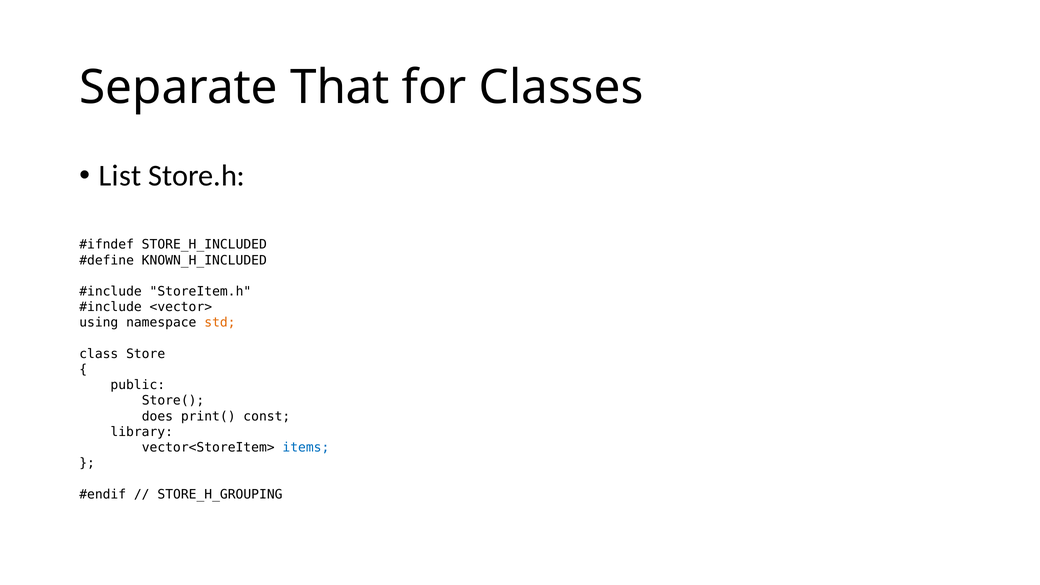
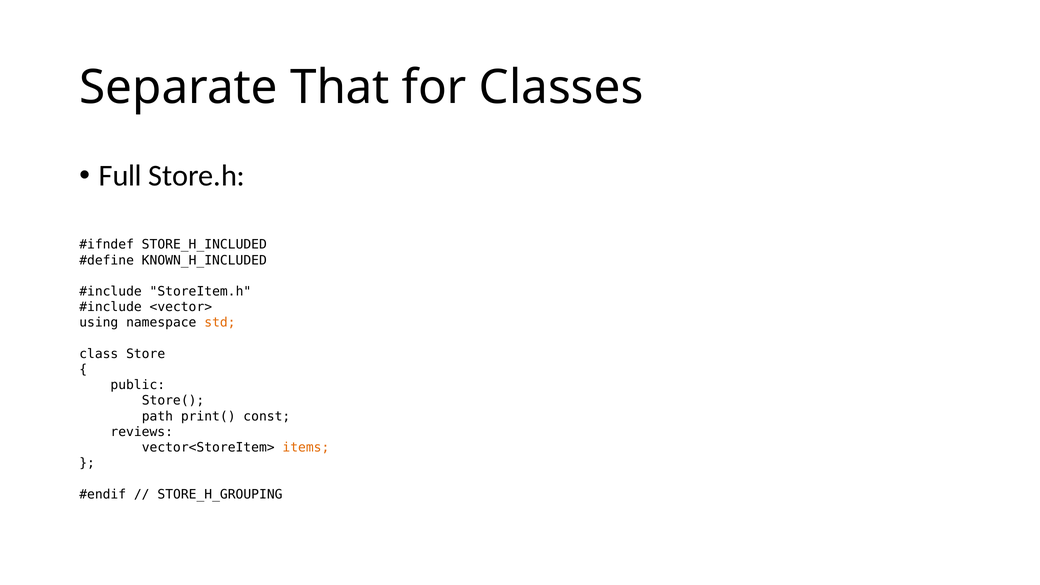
List: List -> Full
does: does -> path
library: library -> reviews
items colour: blue -> orange
